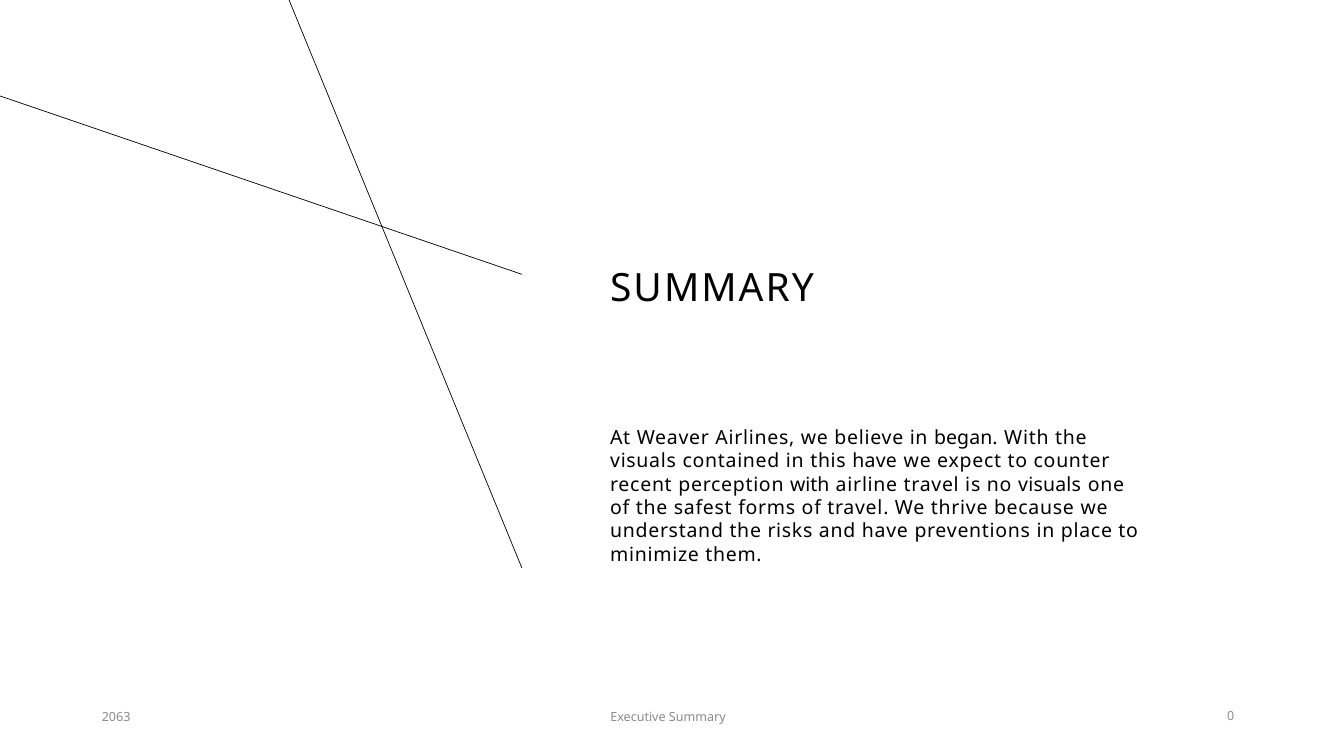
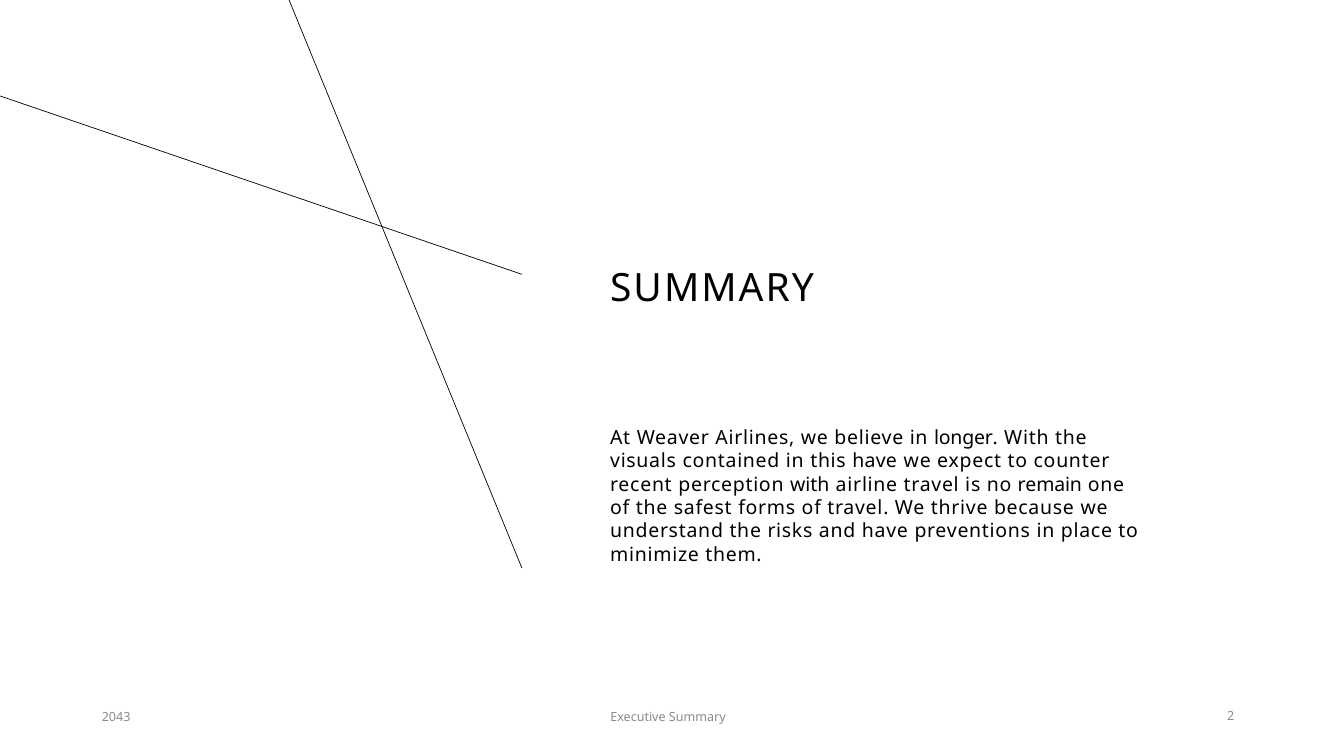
began: began -> longer
no visuals: visuals -> remain
2063: 2063 -> 2043
0: 0 -> 2
